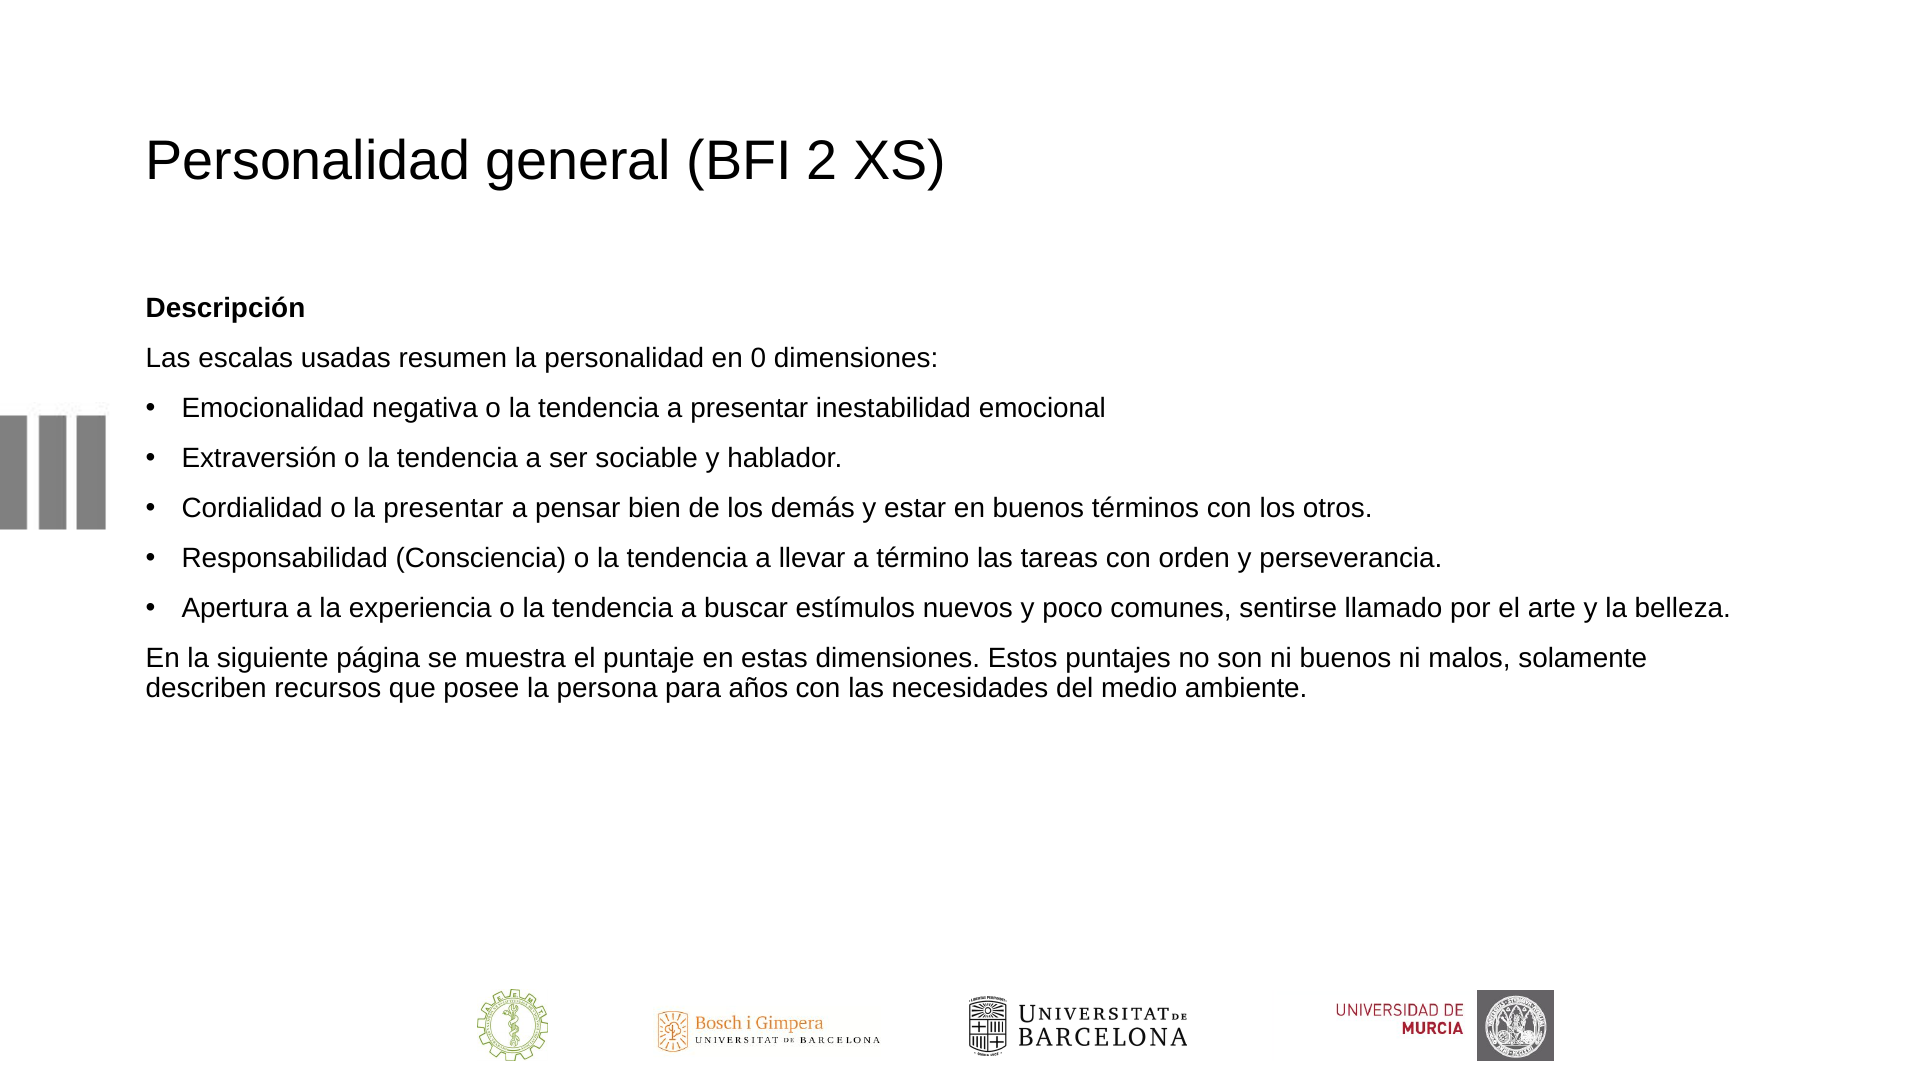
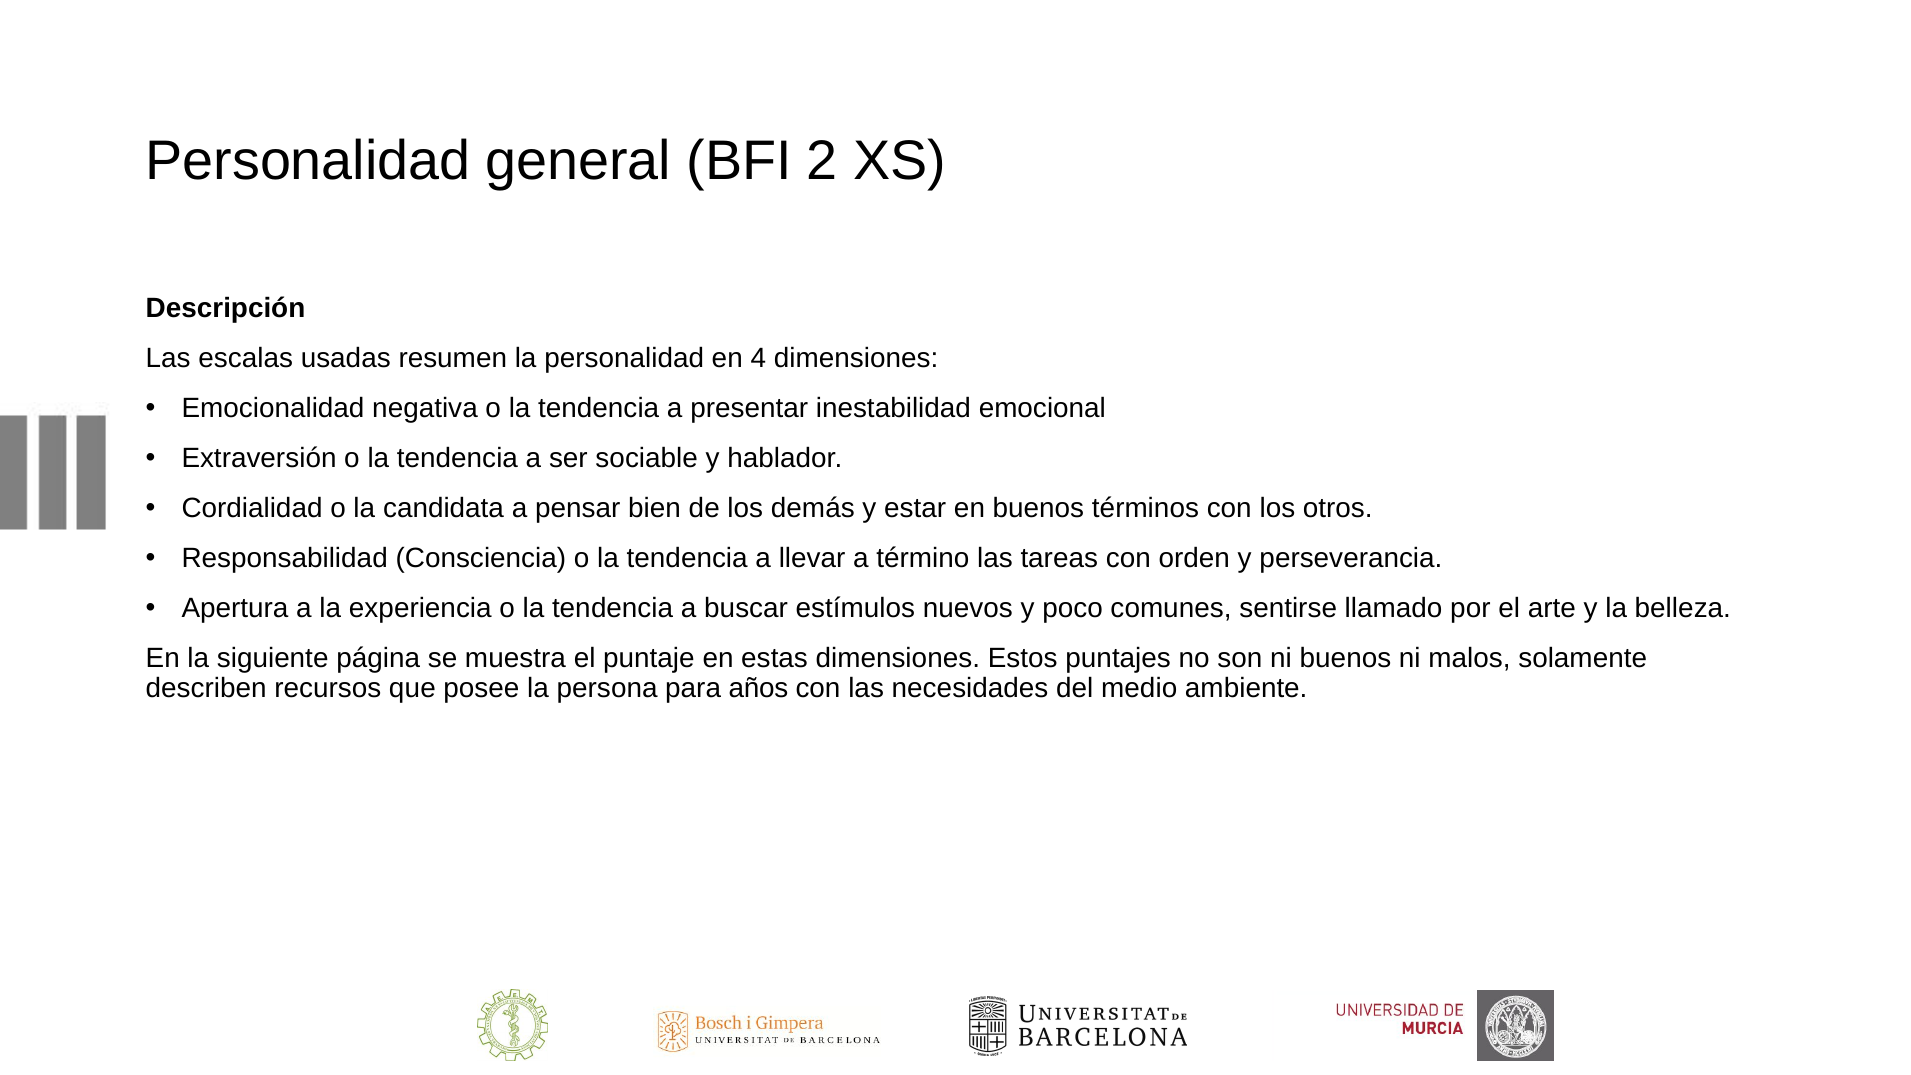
0: 0 -> 4
la presentar: presentar -> candidata
